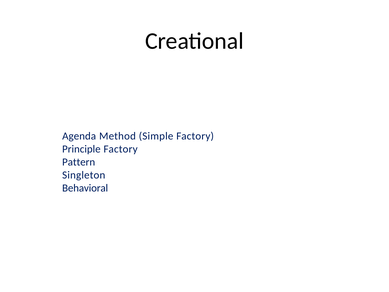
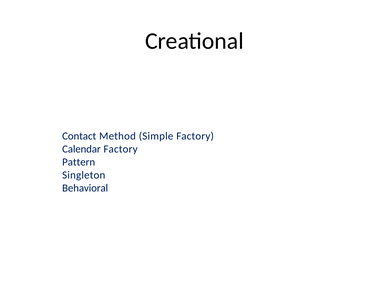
Agenda: Agenda -> Contact
Principle: Principle -> Calendar
